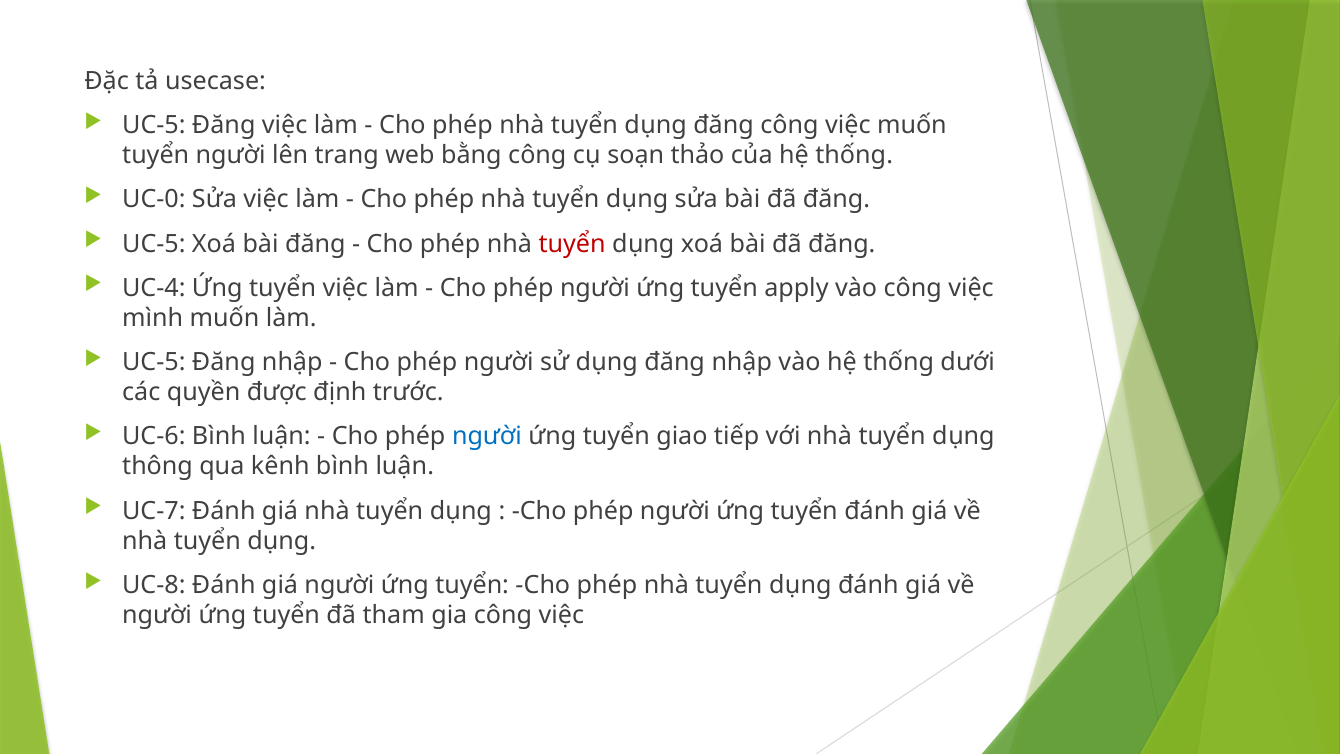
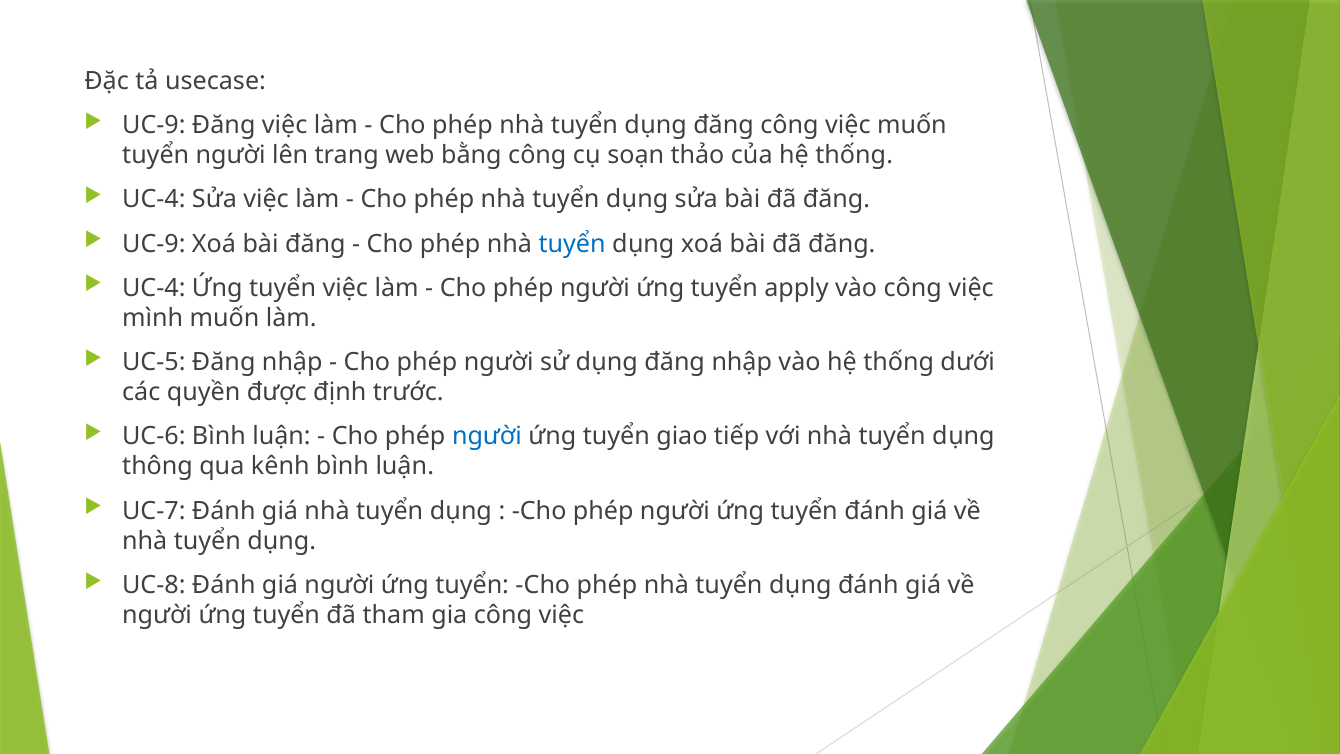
UC-5 at (154, 125): UC-5 -> UC-9
UC-0 at (154, 200): UC-0 -> UC-4
UC-5 at (154, 244): UC-5 -> UC-9
tuyển at (572, 244) colour: red -> blue
